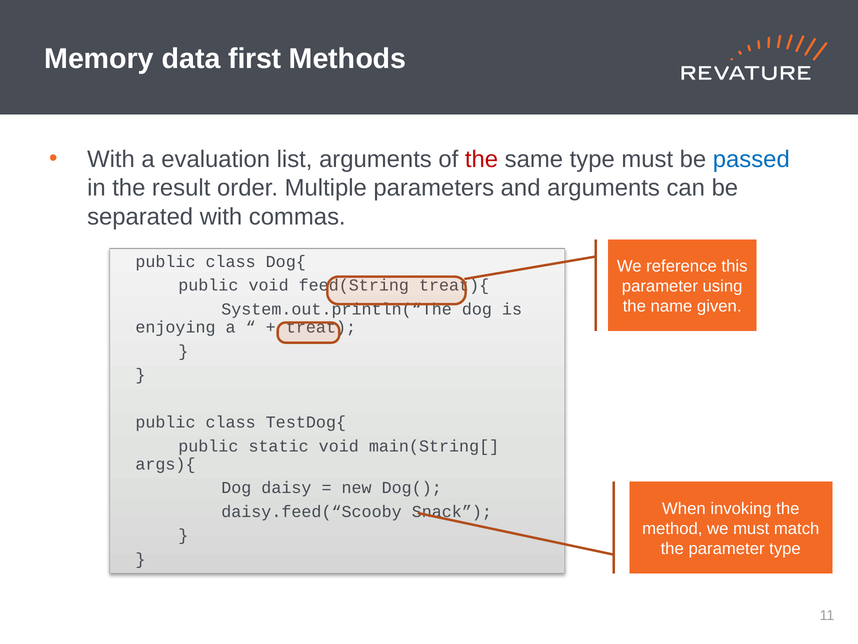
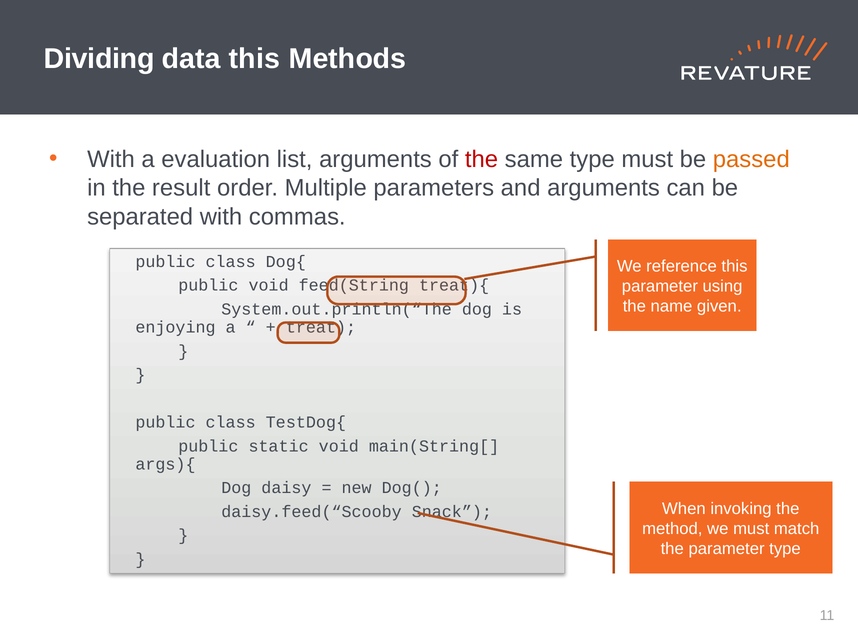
Memory: Memory -> Dividing
data first: first -> this
passed colour: blue -> orange
